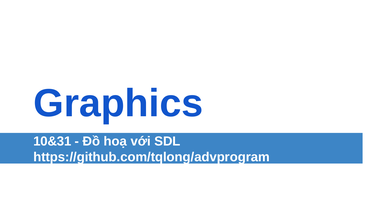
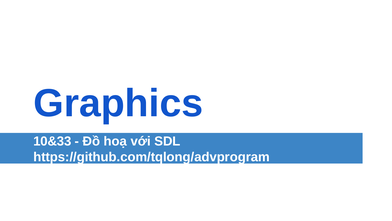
10&31: 10&31 -> 10&33
